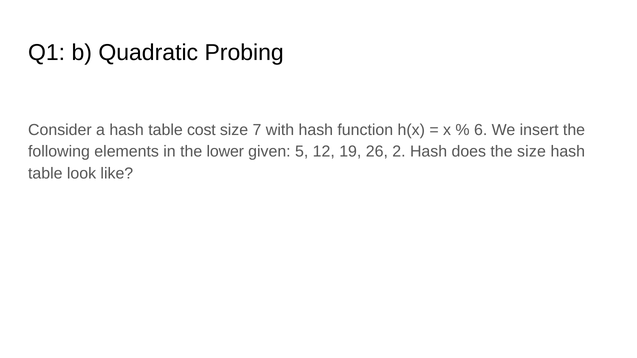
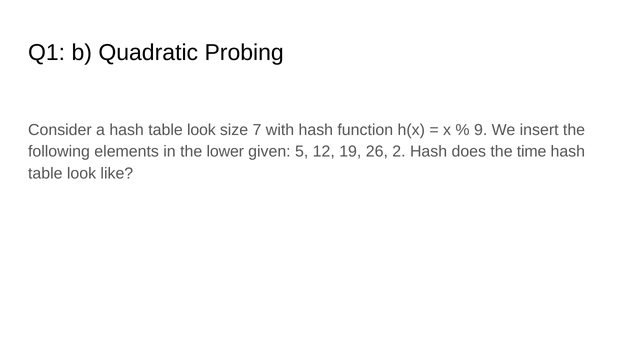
a hash table cost: cost -> look
6: 6 -> 9
the size: size -> time
